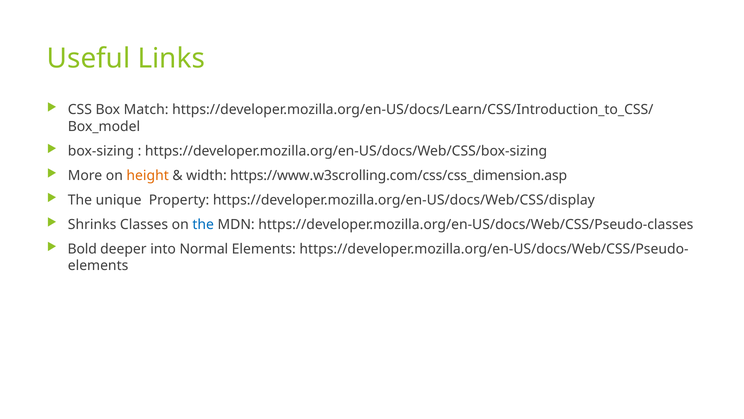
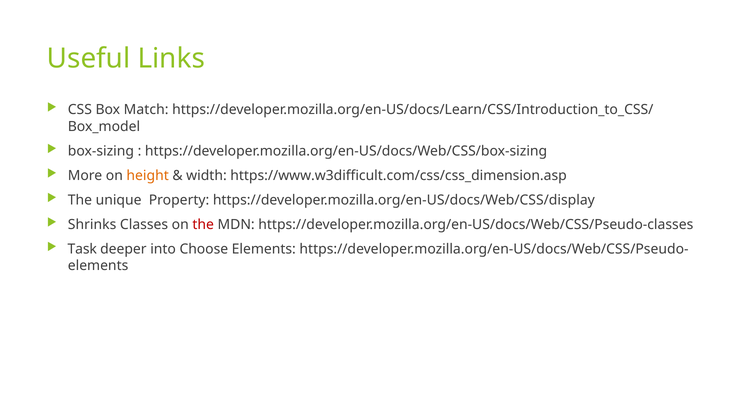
https://www.w3scrolling.com/css/css_dimension.asp: https://www.w3scrolling.com/css/css_dimension.asp -> https://www.w3difficult.com/css/css_dimension.asp
the at (203, 224) colour: blue -> red
Bold: Bold -> Task
Normal: Normal -> Choose
